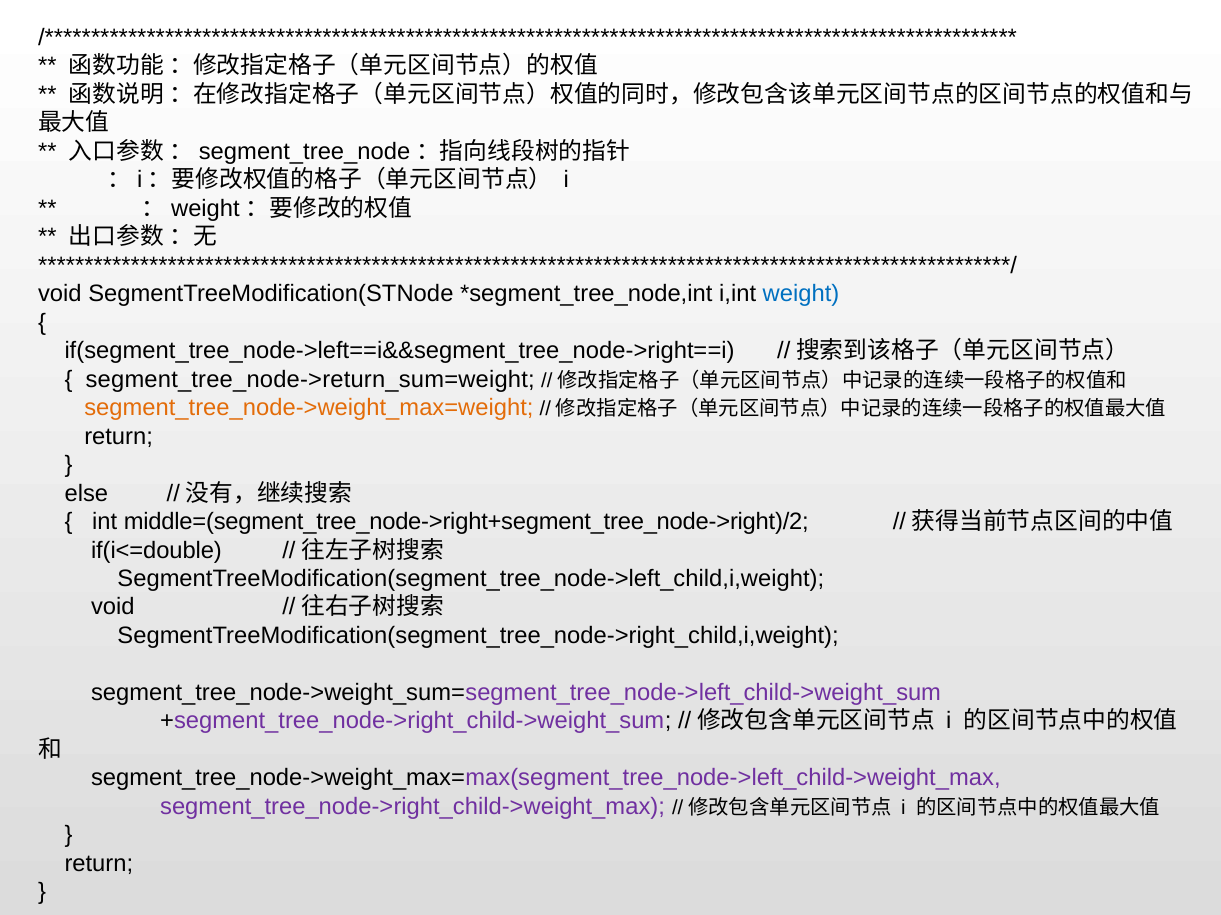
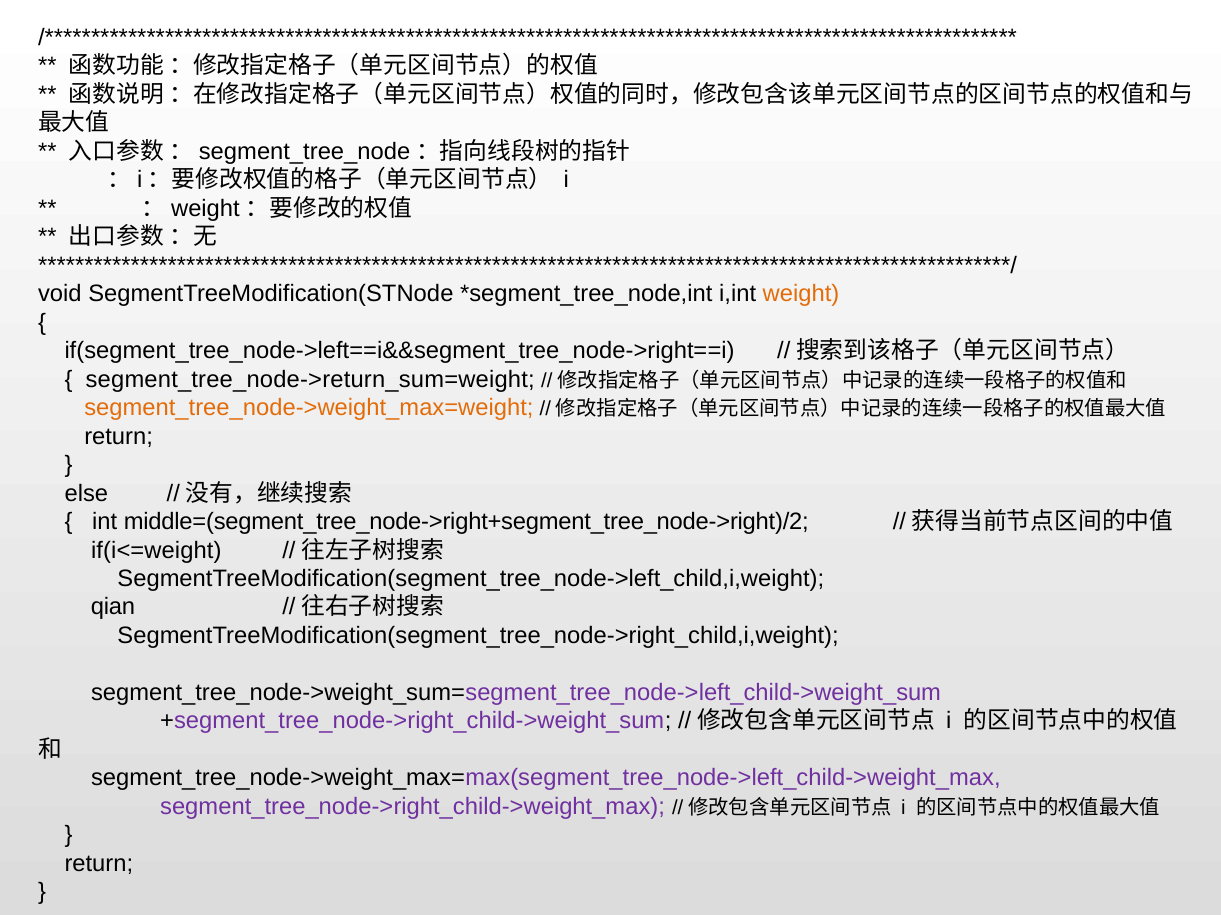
weight colour: blue -> orange
if(i<=double: if(i<=double -> if(i<=weight
void at (113, 608): void -> qian
